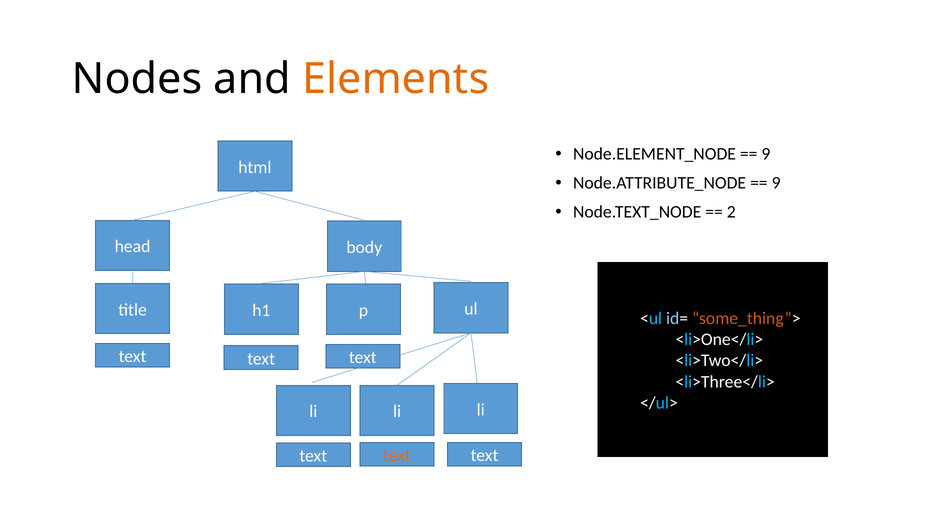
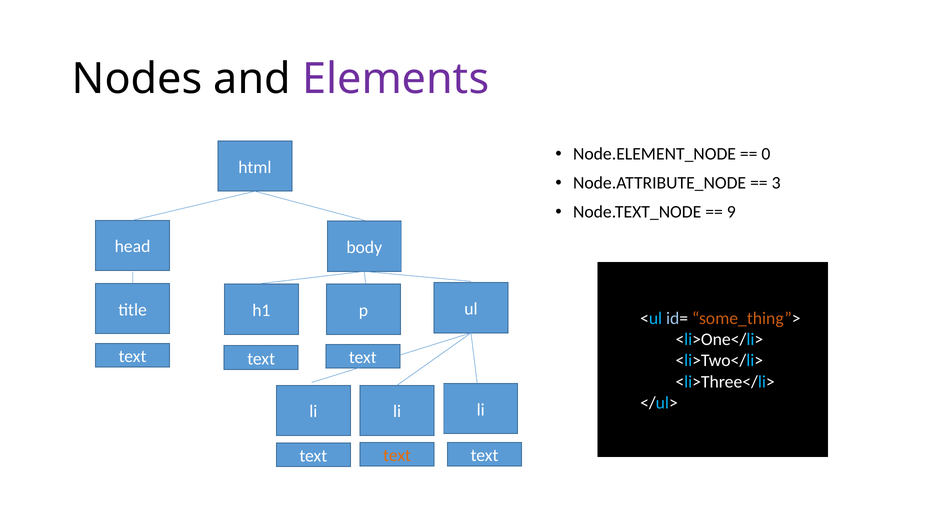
Elements colour: orange -> purple
9 at (766, 154): 9 -> 0
9 at (776, 183): 9 -> 3
2: 2 -> 9
